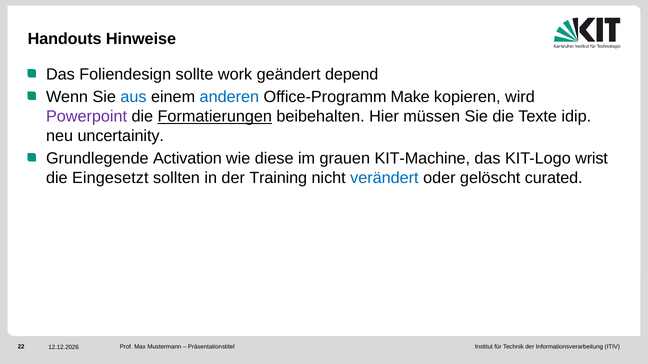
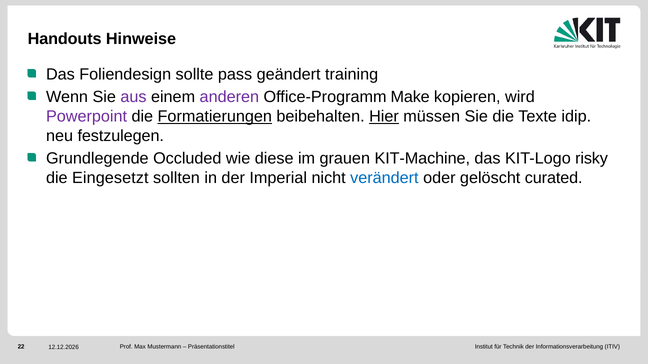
work: work -> pass
depend: depend -> training
aus colour: blue -> purple
anderen colour: blue -> purple
Hier underline: none -> present
uncertainity: uncertainity -> festzulegen
Activation: Activation -> Occluded
wrist: wrist -> risky
Training: Training -> Imperial
